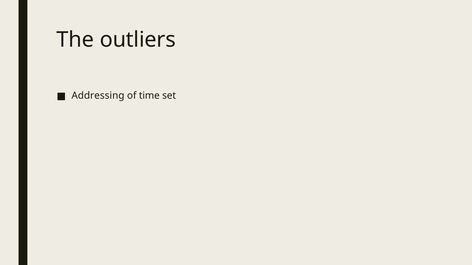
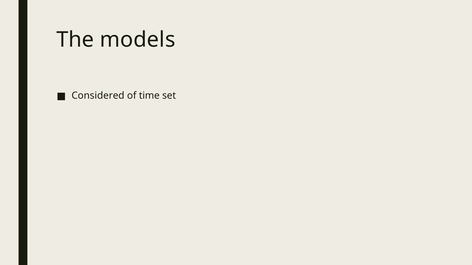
outliers: outliers -> models
Addressing: Addressing -> Considered
